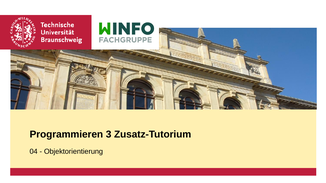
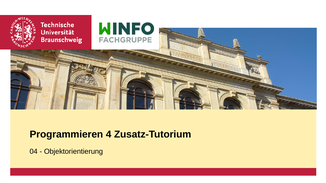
3: 3 -> 4
